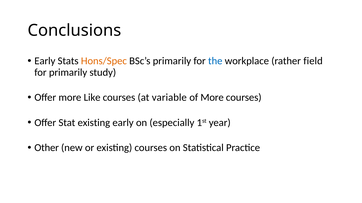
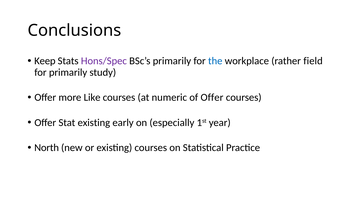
Early at (45, 61): Early -> Keep
Hons/Spec colour: orange -> purple
variable: variable -> numeric
of More: More -> Offer
Other: Other -> North
